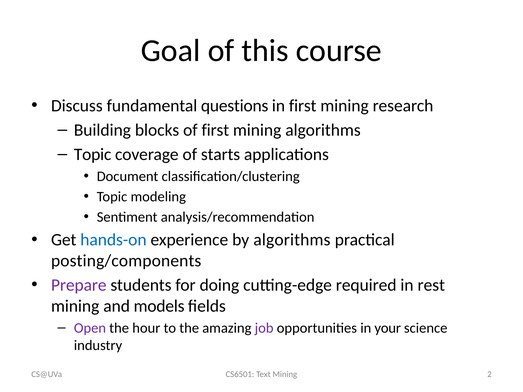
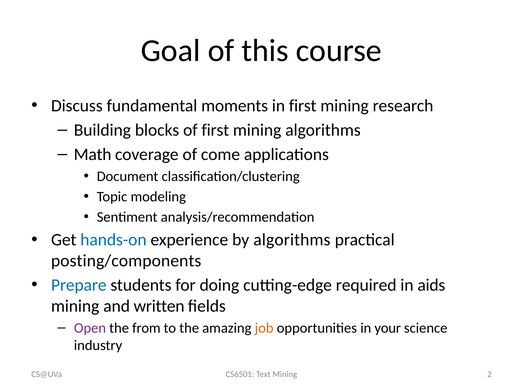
questions: questions -> moments
Topic at (93, 155): Topic -> Math
starts: starts -> come
Prepare colour: purple -> blue
rest: rest -> aids
models: models -> written
hour: hour -> from
job colour: purple -> orange
